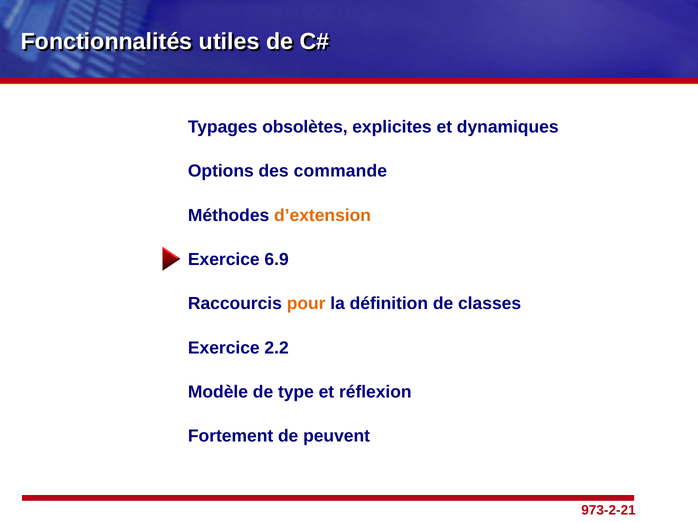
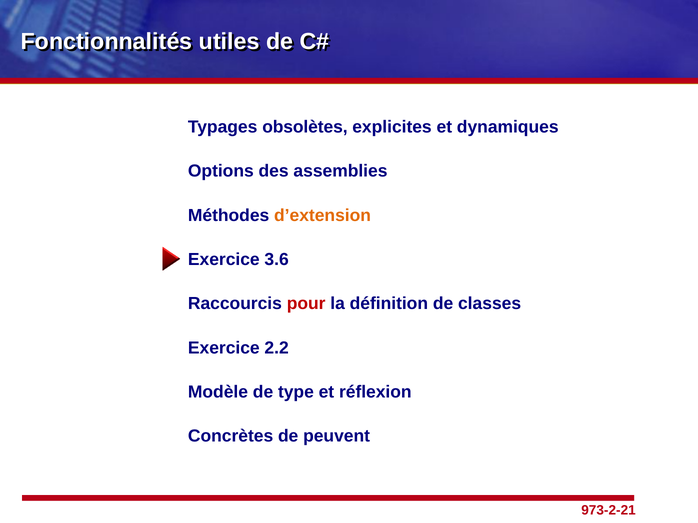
commande: commande -> assemblies
6.9: 6.9 -> 3.6
pour colour: orange -> red
Fortement: Fortement -> Concrètes
